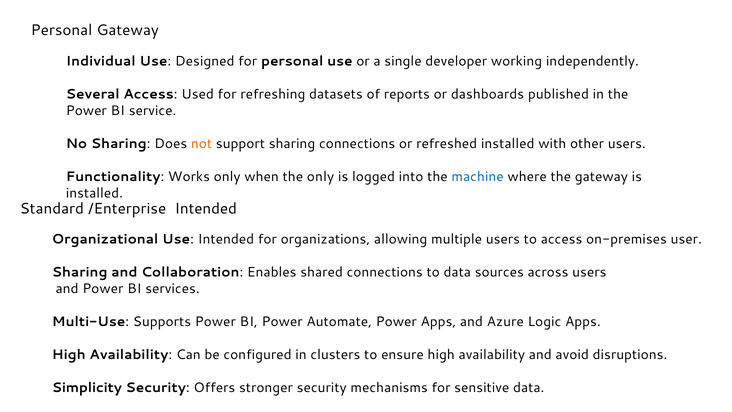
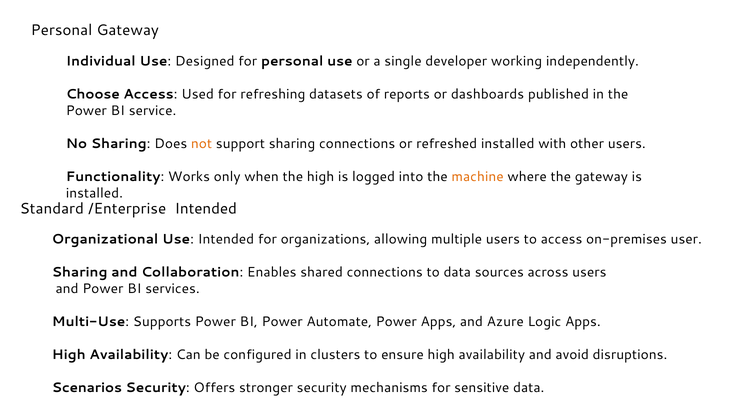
Several: Several -> Choose
the only: only -> high
machine colour: blue -> orange
Simplicity: Simplicity -> Scenarios
